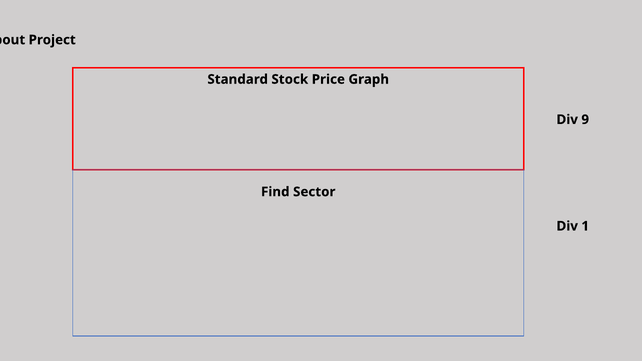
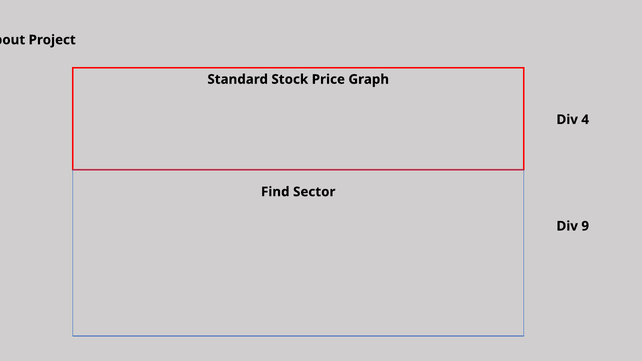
9: 9 -> 4
1: 1 -> 9
